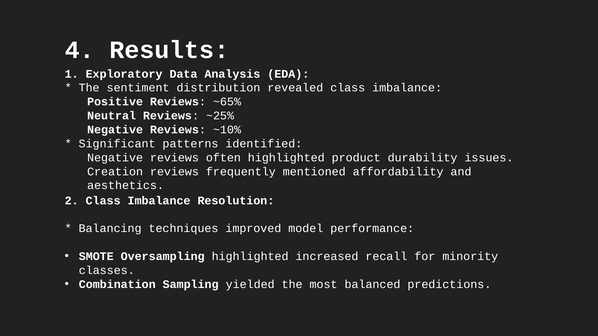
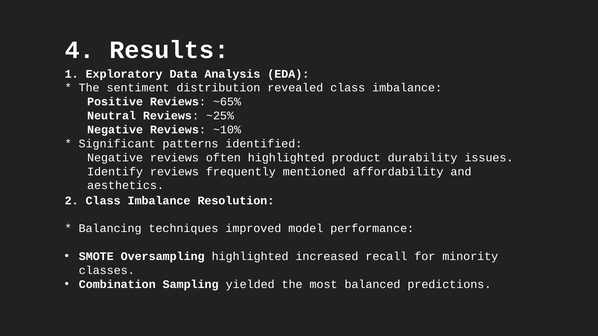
Creation: Creation -> Identify
